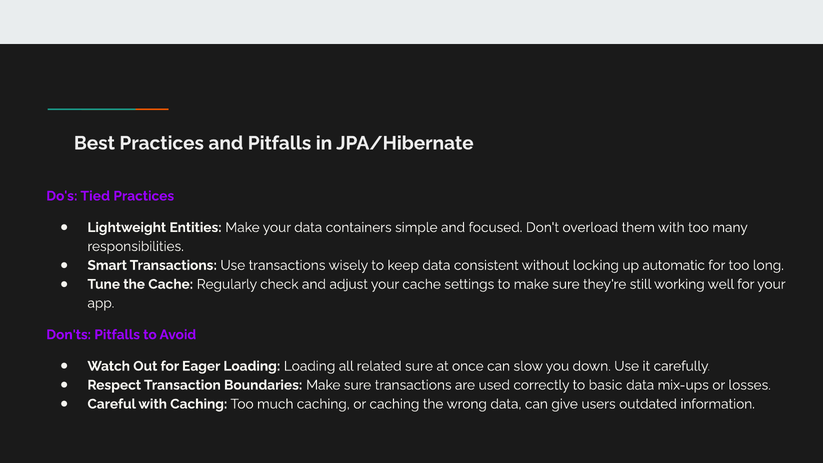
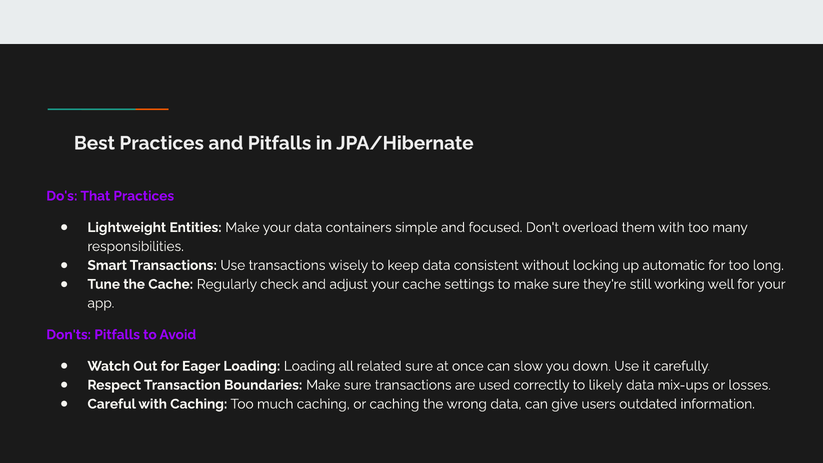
Tied: Tied -> That
basic: basic -> likely
